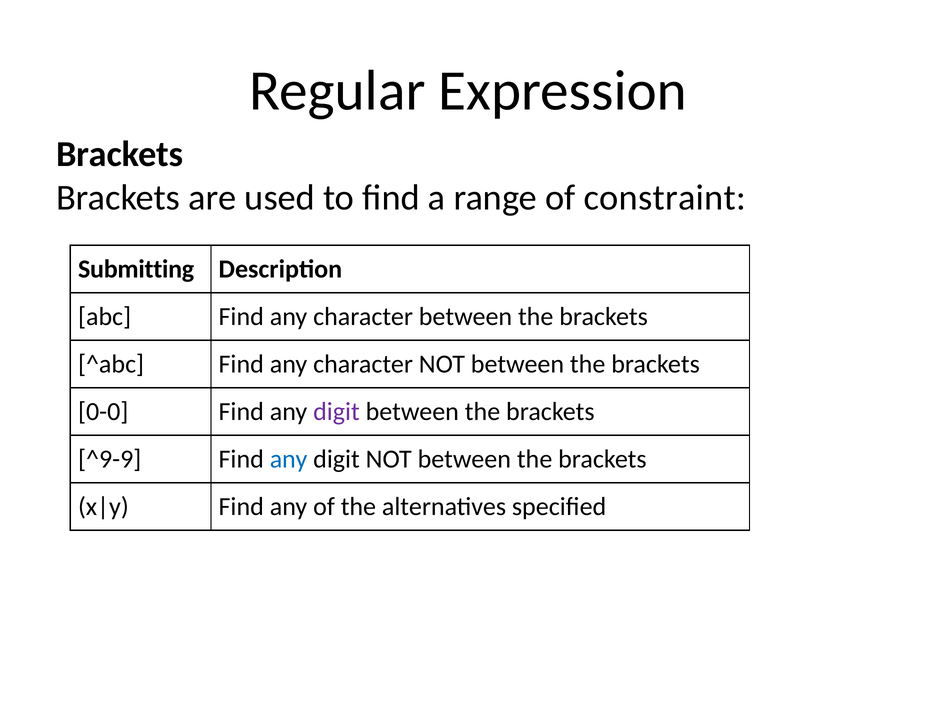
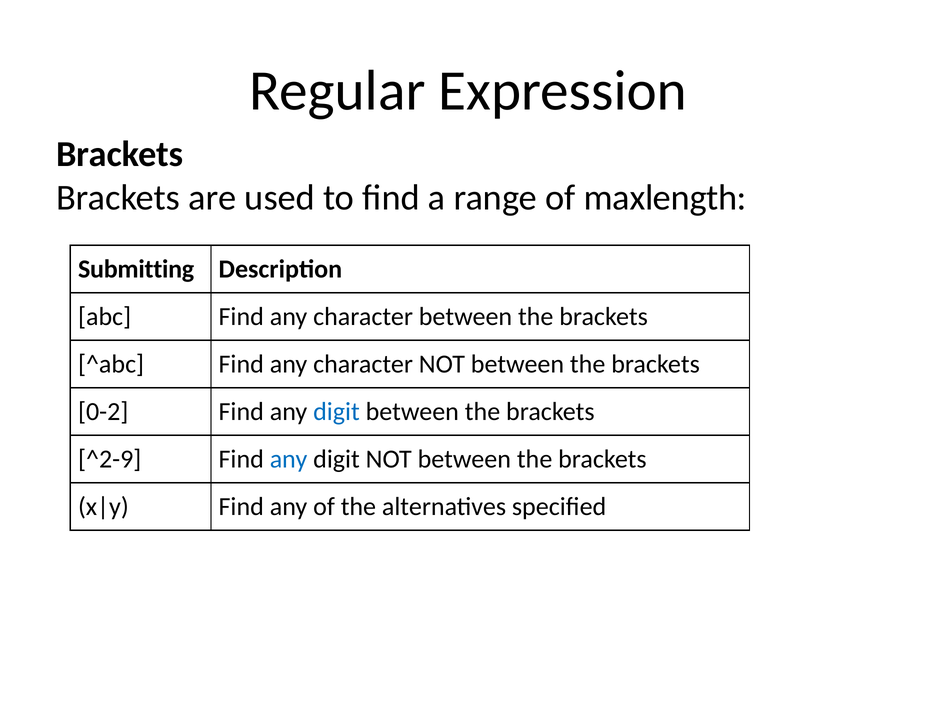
constraint: constraint -> maxlength
0-0: 0-0 -> 0-2
digit at (336, 412) colour: purple -> blue
^9-9: ^9-9 -> ^2-9
